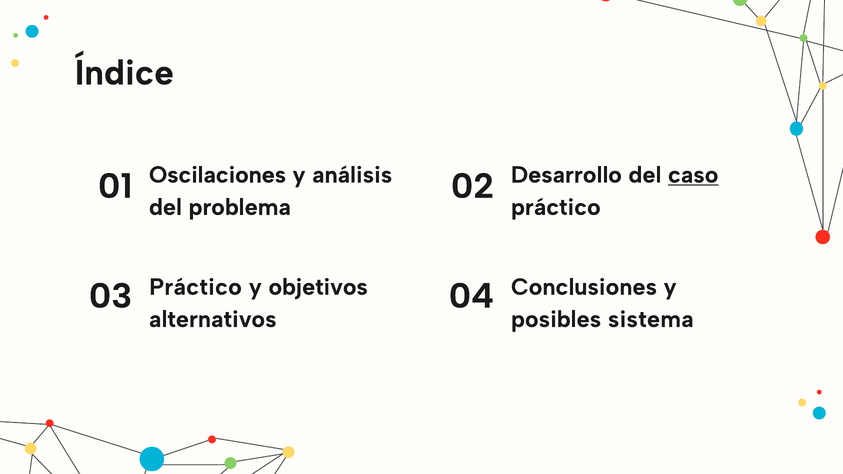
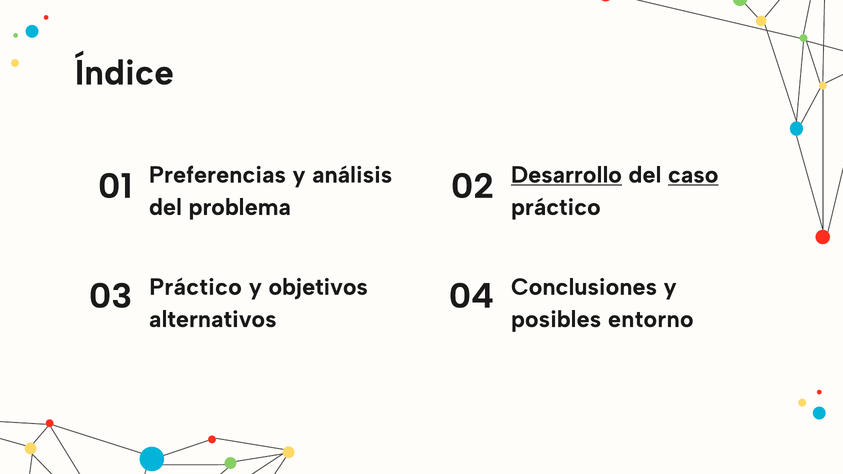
Desarrollo underline: none -> present
Oscilaciones: Oscilaciones -> Preferencias
sistema: sistema -> entorno
